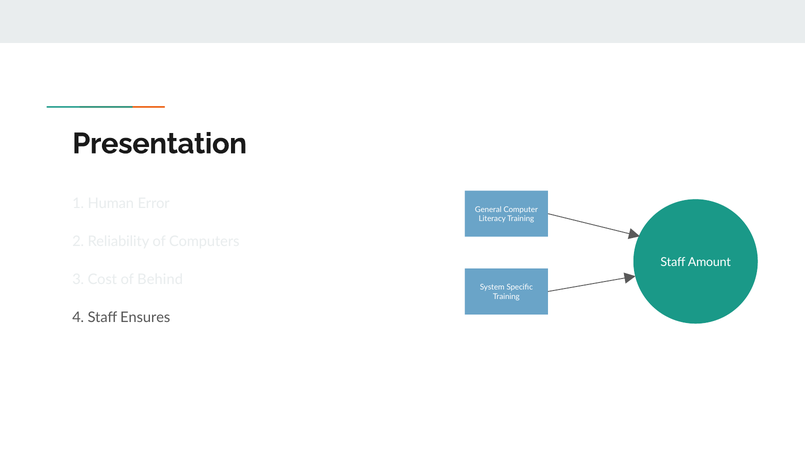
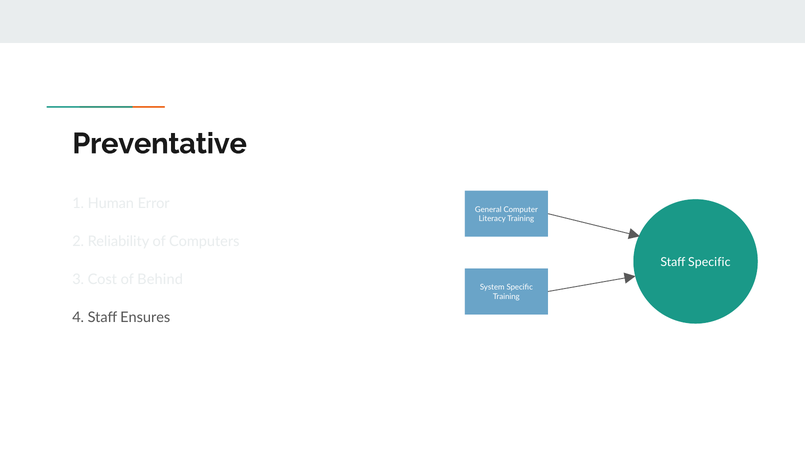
Presentation: Presentation -> Preventative
Staff Amount: Amount -> Specific
